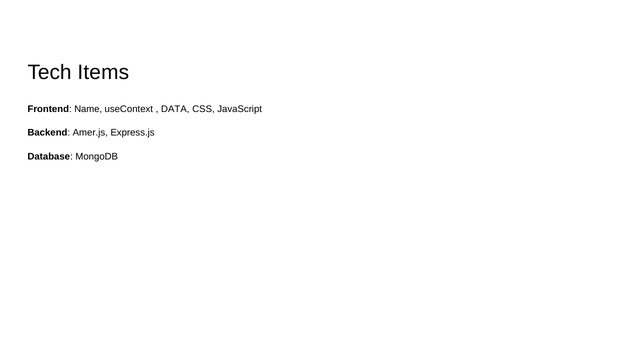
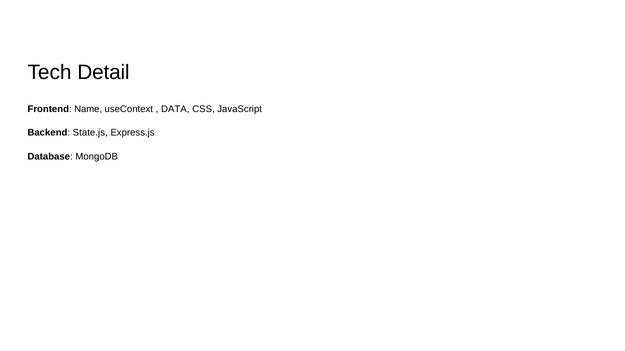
Items: Items -> Detail
Amer.js: Amer.js -> State.js
